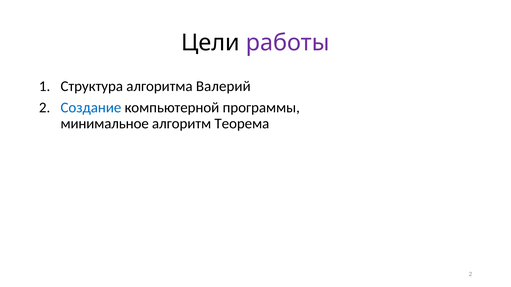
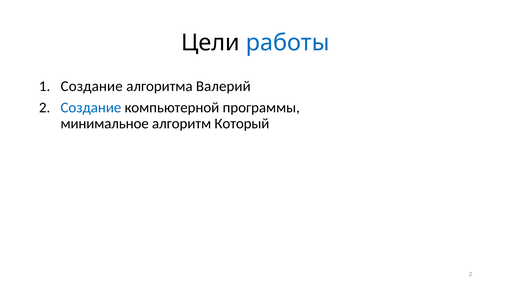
работы colour: purple -> blue
Структура at (92, 86): Структура -> Создание
Теорема: Теорема -> Который
